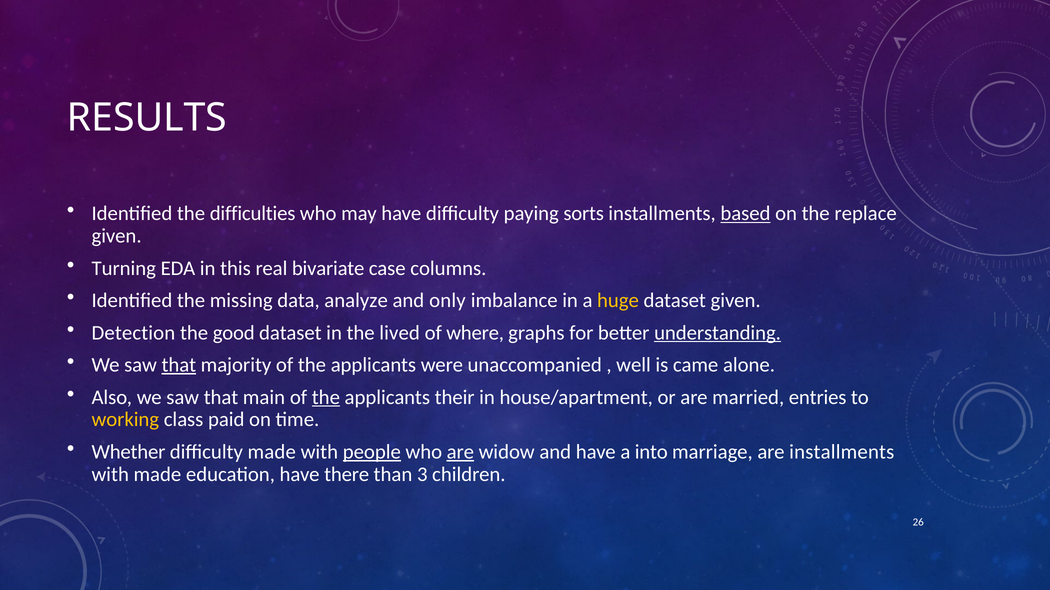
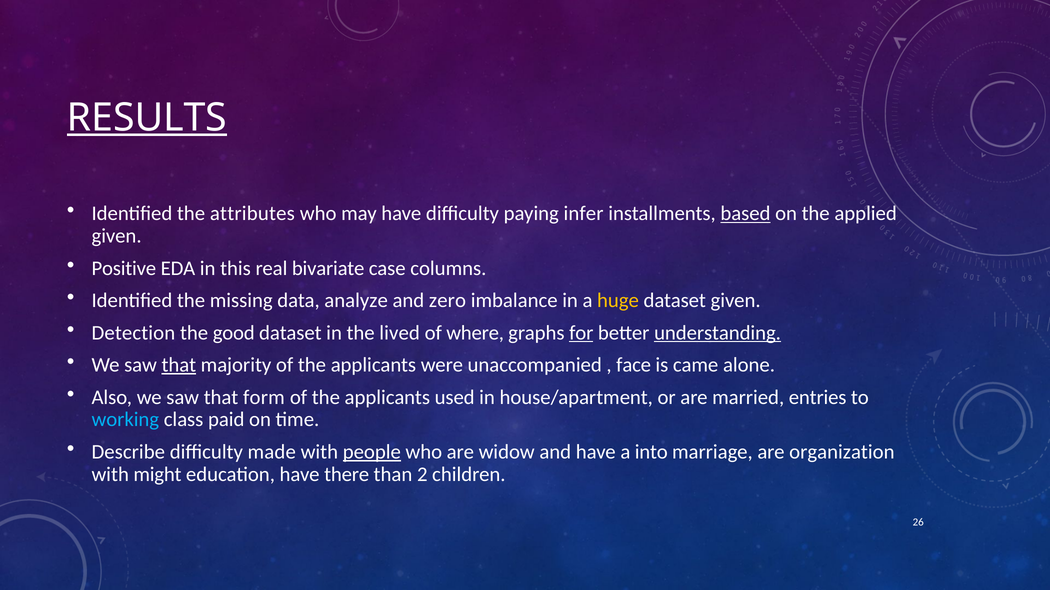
RESULTS underline: none -> present
difficulties: difficulties -> attributes
sorts: sorts -> infer
replace: replace -> applied
Turning: Turning -> Positive
only: only -> zero
for underline: none -> present
well: well -> face
main: main -> form
the at (326, 398) underline: present -> none
their: their -> used
working colour: yellow -> light blue
Whether: Whether -> Describe
are at (460, 452) underline: present -> none
are installments: installments -> organization
with made: made -> might
3: 3 -> 2
